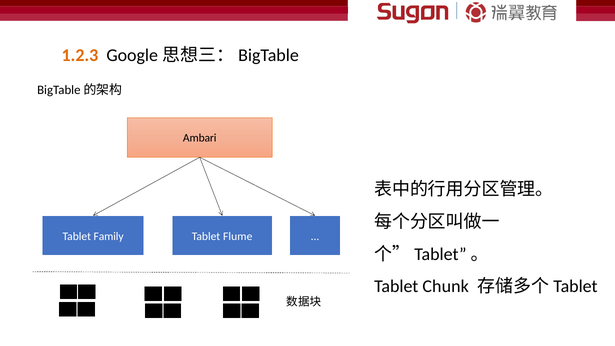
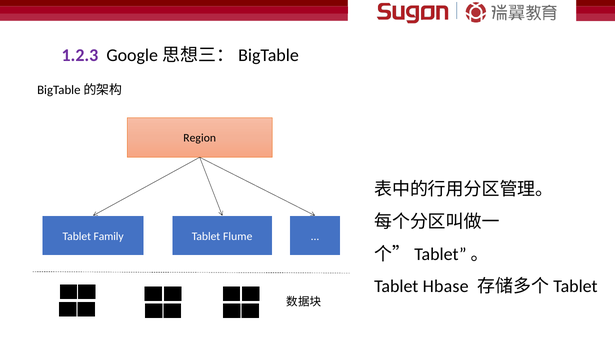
1.2.3 colour: orange -> purple
Ambari: Ambari -> Region
Chunk: Chunk -> Hbase
